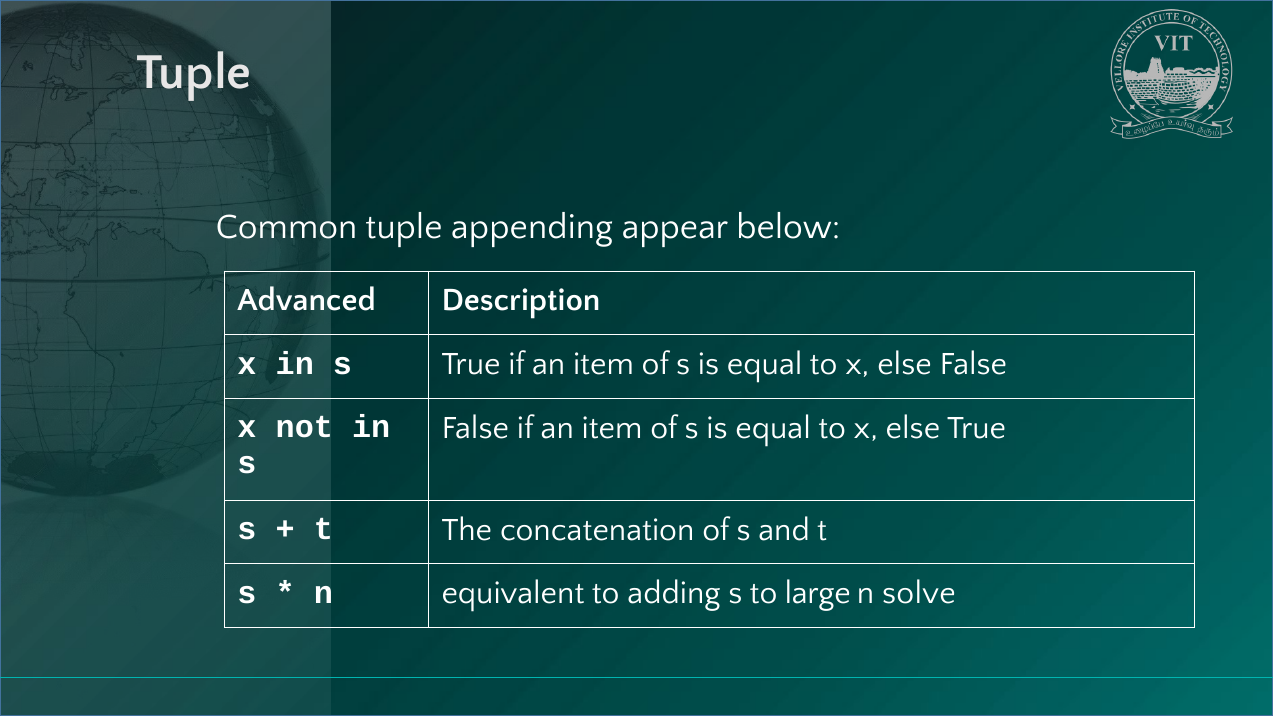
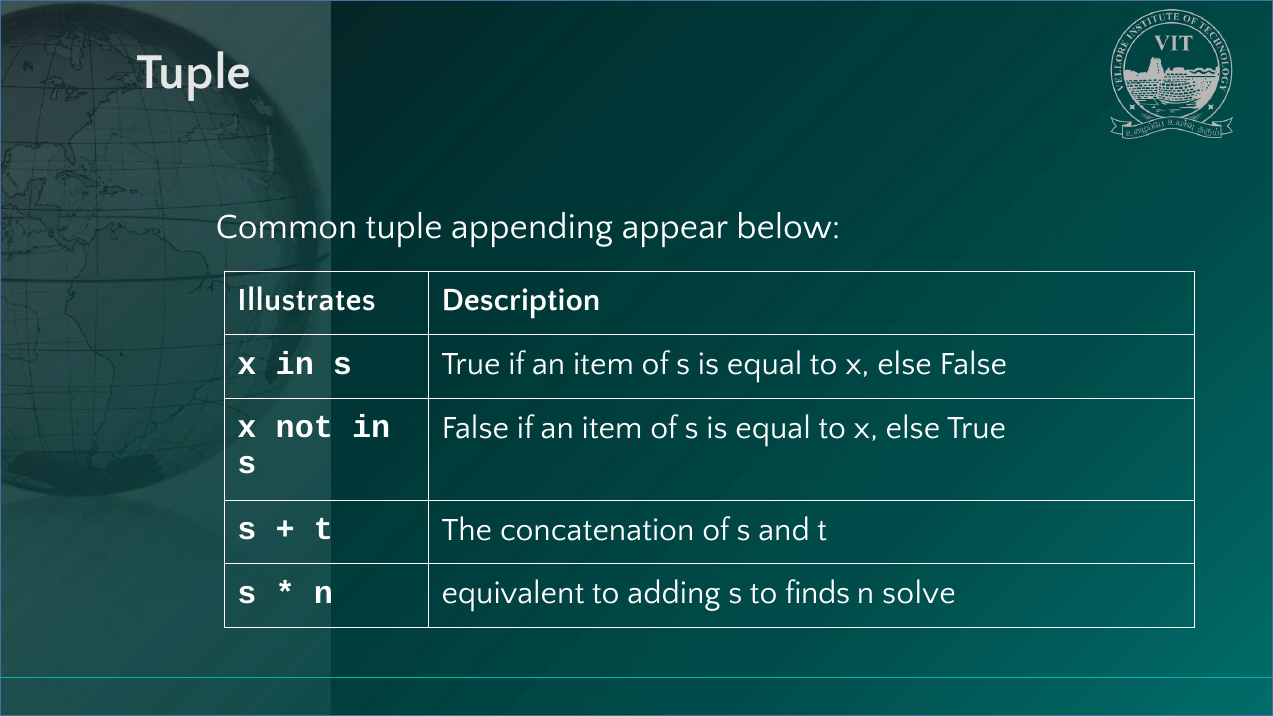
Advanced: Advanced -> Illustrates
large: large -> finds
